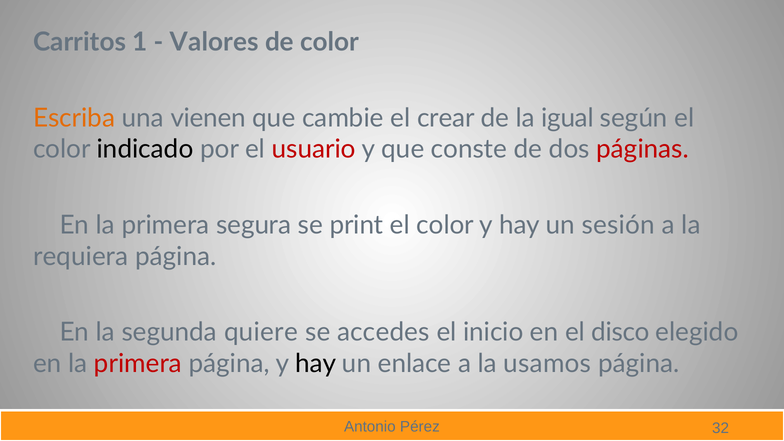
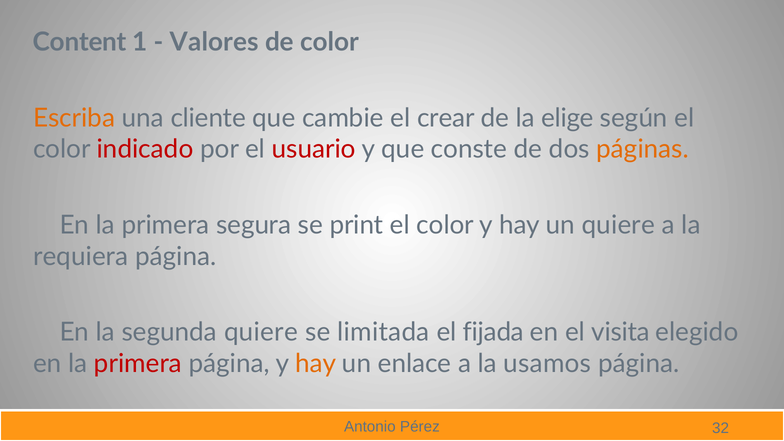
Carritos: Carritos -> Content
vienen: vienen -> cliente
igual: igual -> elige
indicado colour: black -> red
páginas colour: red -> orange
un sesión: sesión -> quiere
accedes: accedes -> limitada
inicio: inicio -> fijada
disco: disco -> visita
hay at (316, 364) colour: black -> orange
